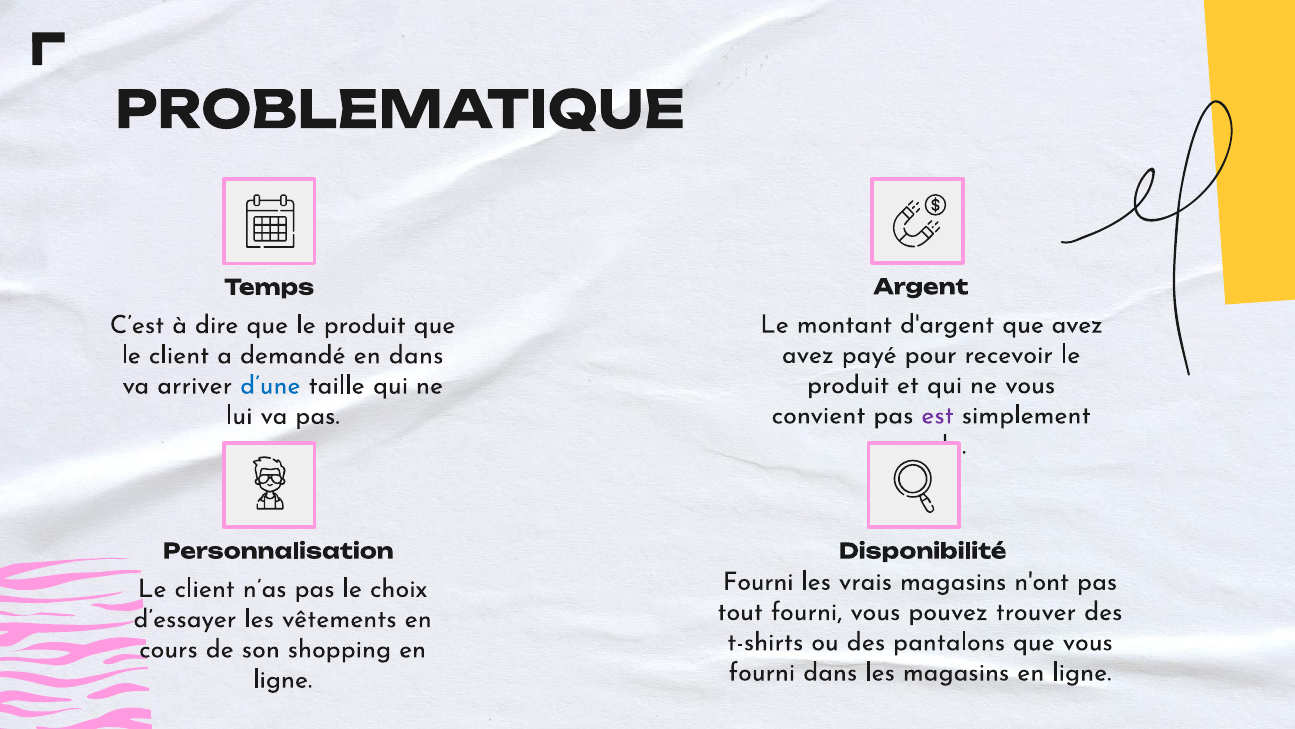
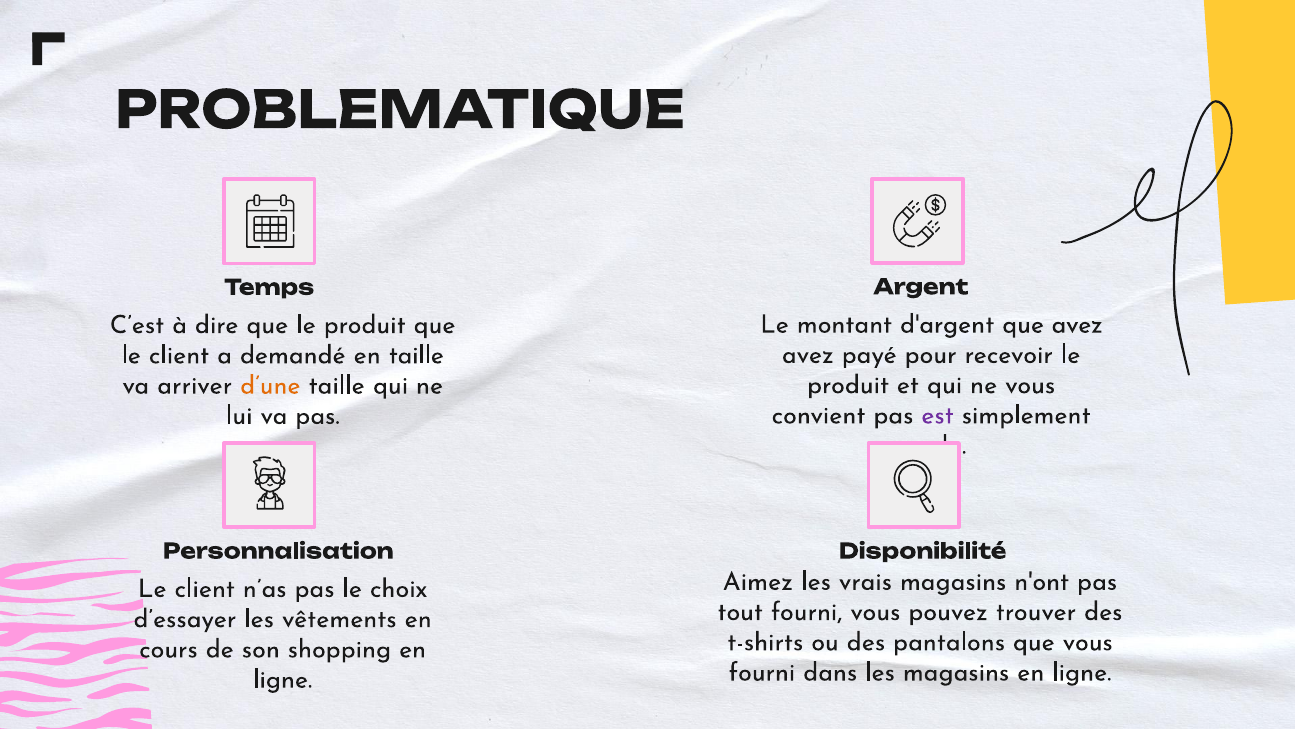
en dans: dans -> taille
d’une colour: blue -> orange
Fourni at (758, 581): Fourni -> Aimez
